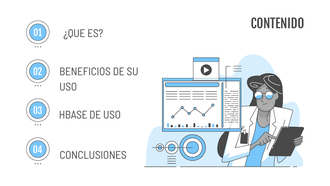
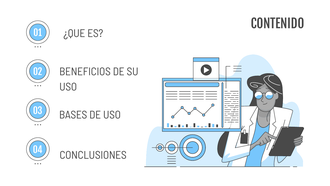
HBASE: HBASE -> BASES
